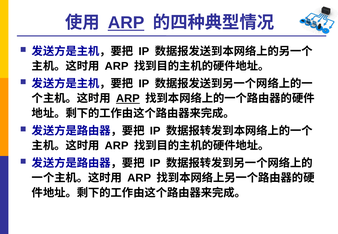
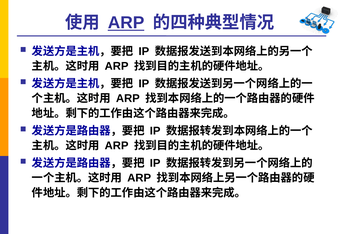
ARP at (128, 98) underline: present -> none
